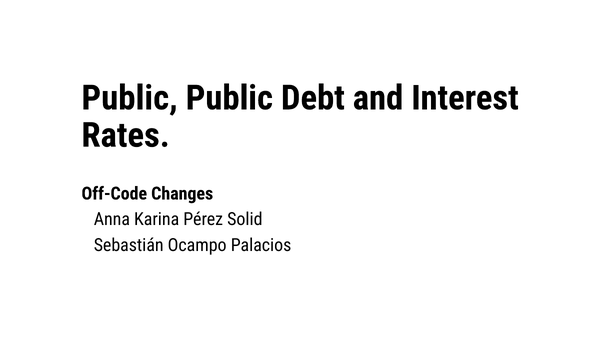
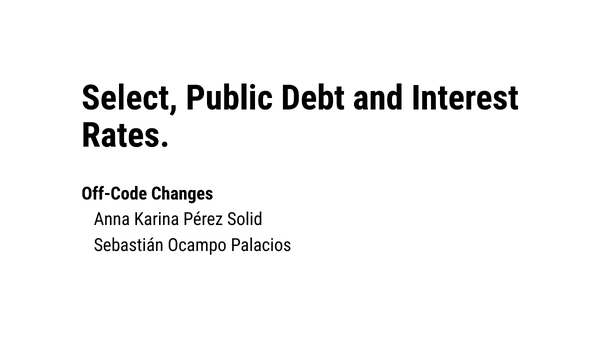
Public at (130, 98): Public -> Select
